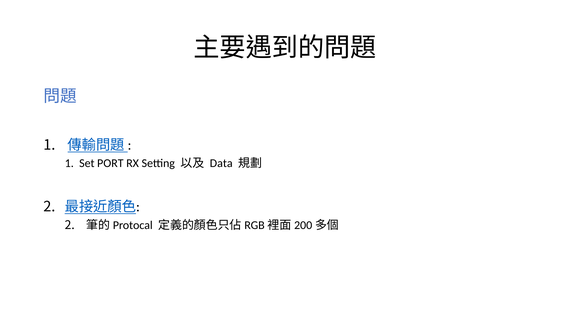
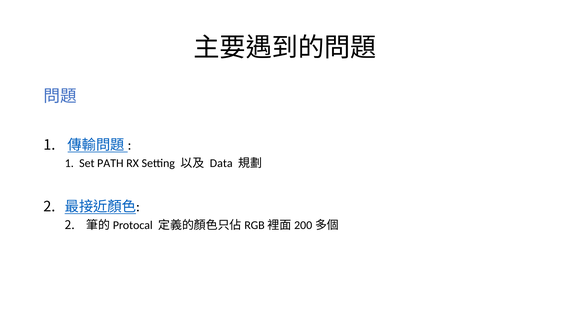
PORT: PORT -> PATH
